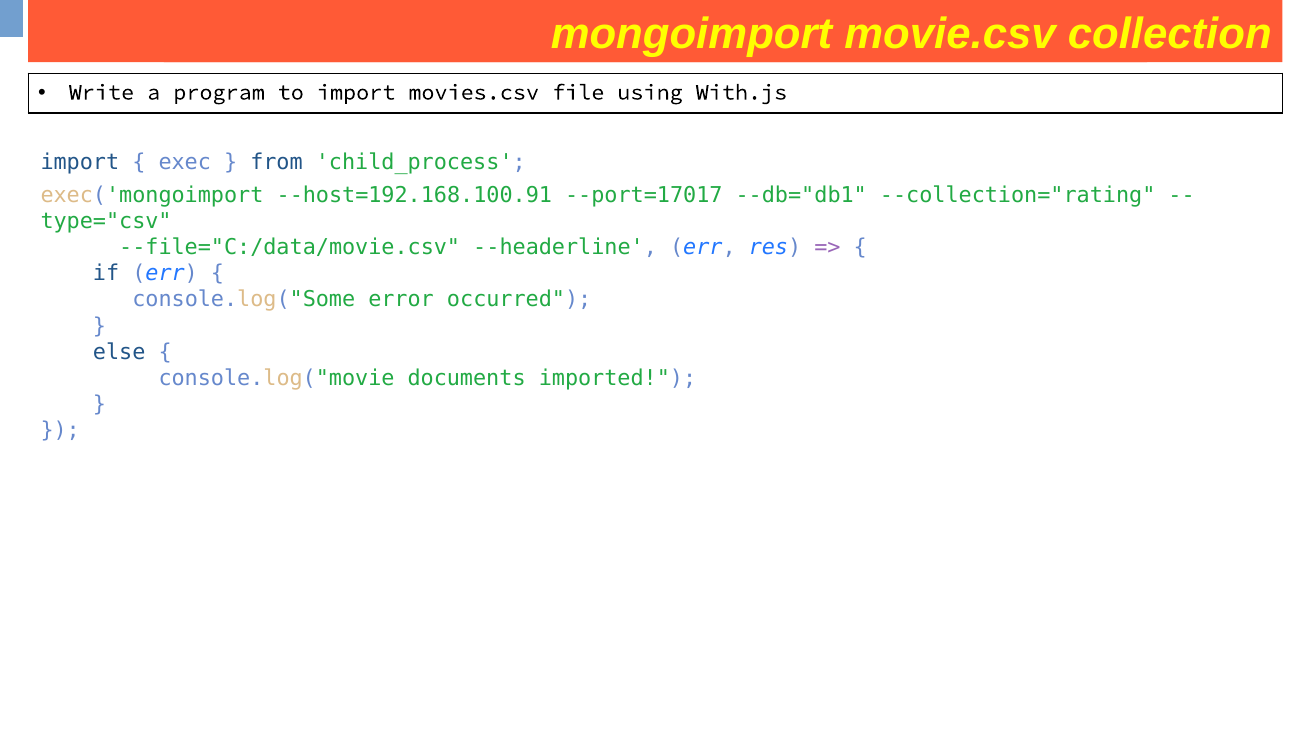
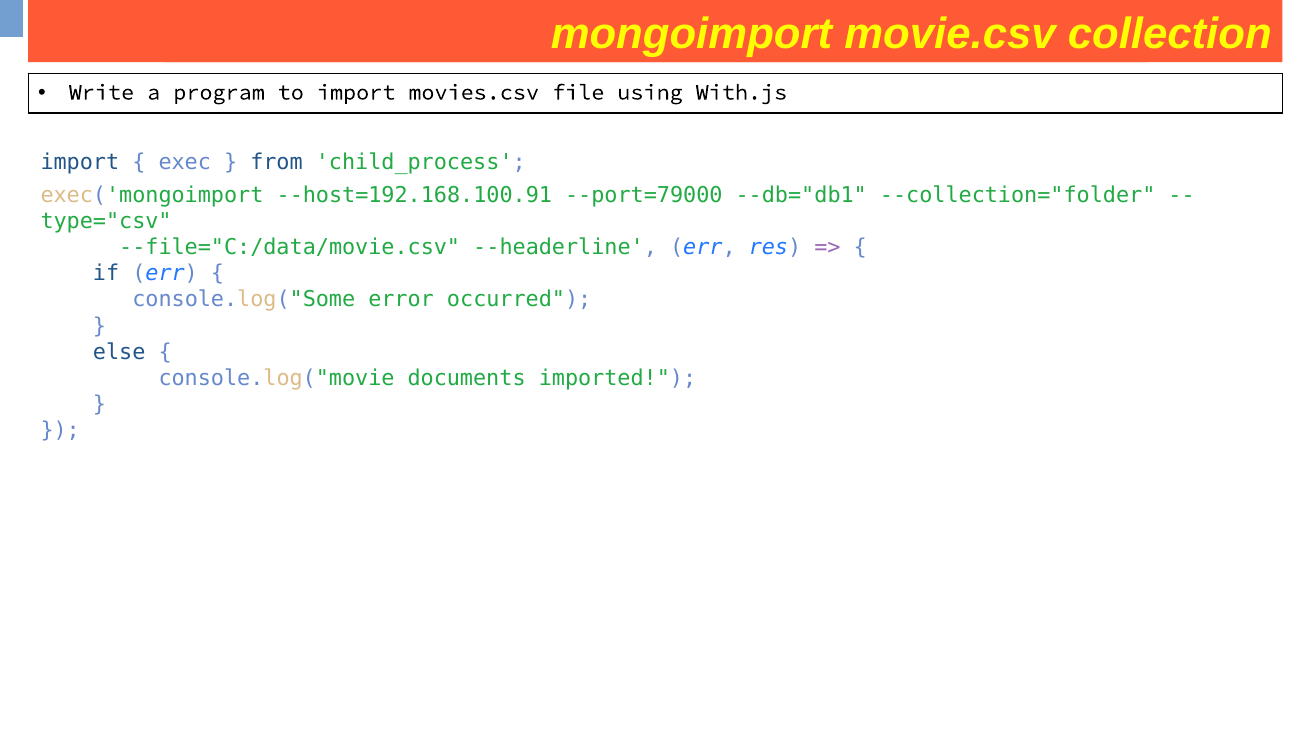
--port=17017: --port=17017 -> --port=79000
--collection="rating: --collection="rating -> --collection="folder
